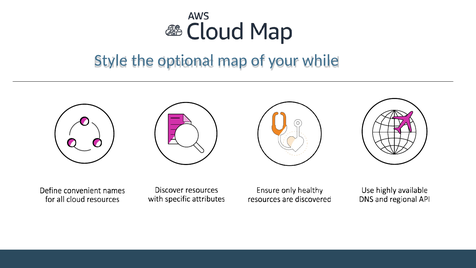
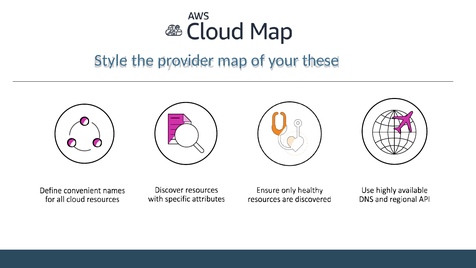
optional: optional -> provider
while: while -> these
